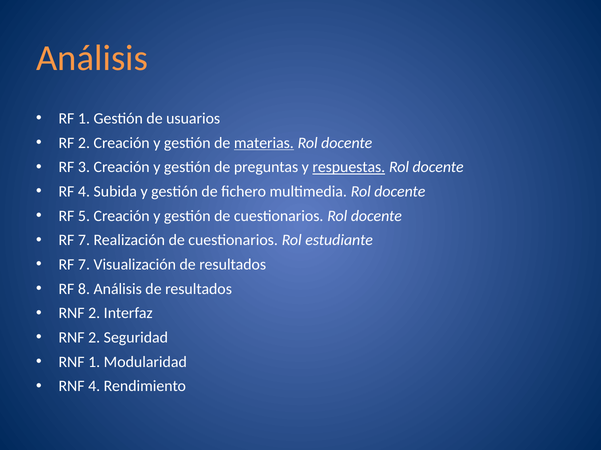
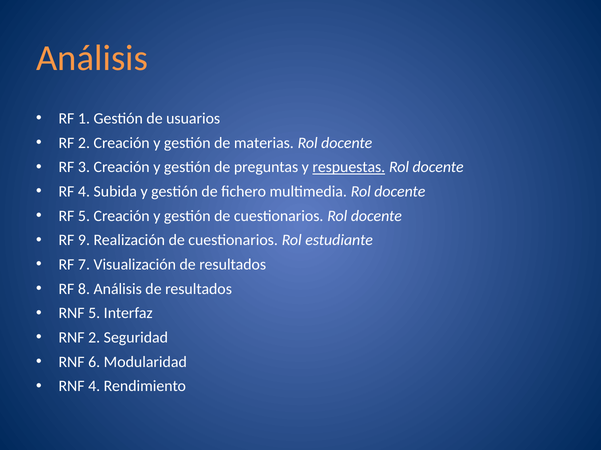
materias underline: present -> none
7 at (84, 241): 7 -> 9
2 at (94, 314): 2 -> 5
RNF 1: 1 -> 6
